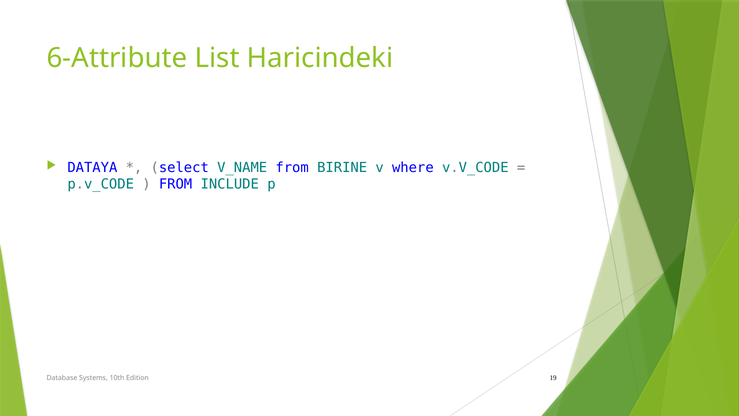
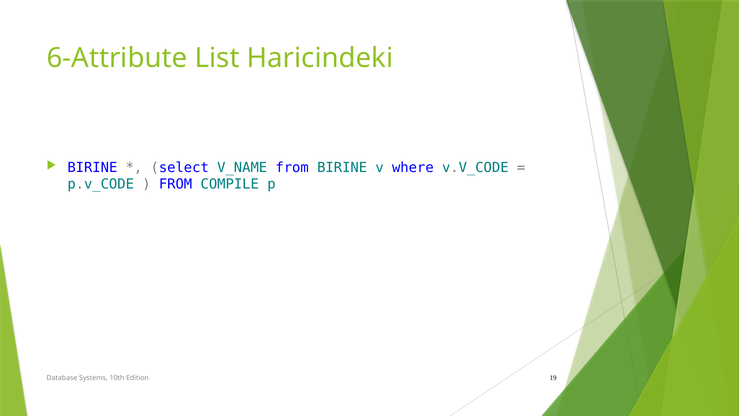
DATAYA at (92, 167): DATAYA -> BIRINE
INCLUDE: INCLUDE -> COMPILE
